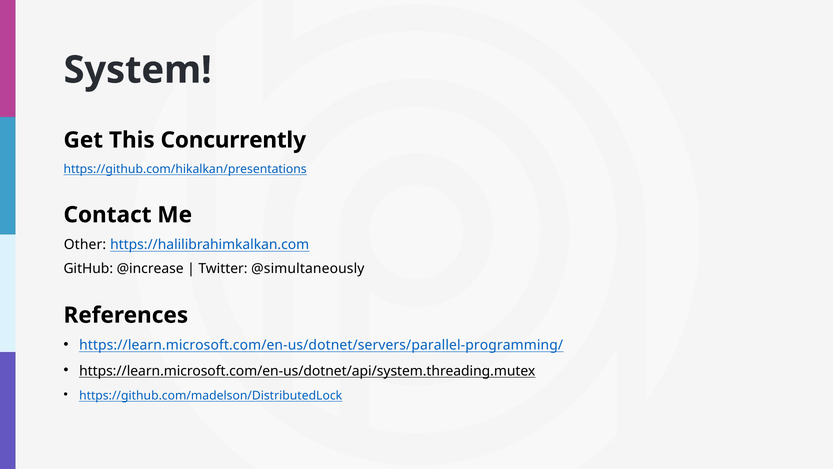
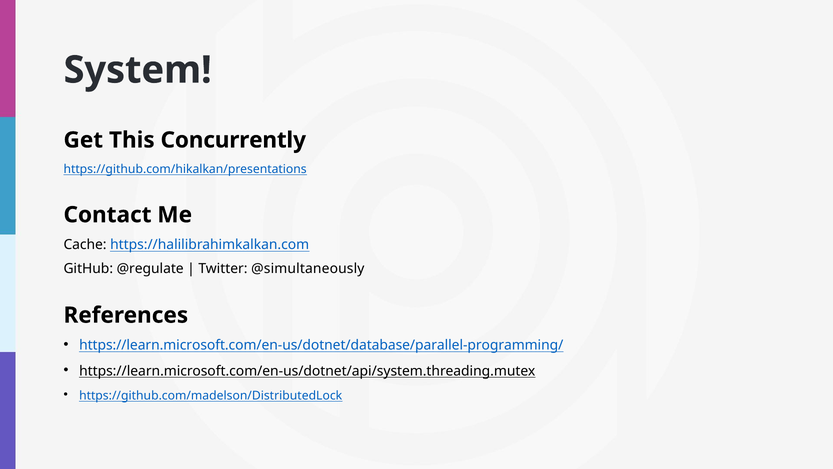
Other: Other -> Cache
@increase: @increase -> @regulate
https://learn.microsoft.com/en-us/dotnet/servers/parallel-programming/: https://learn.microsoft.com/en-us/dotnet/servers/parallel-programming/ -> https://learn.microsoft.com/en-us/dotnet/database/parallel-programming/
